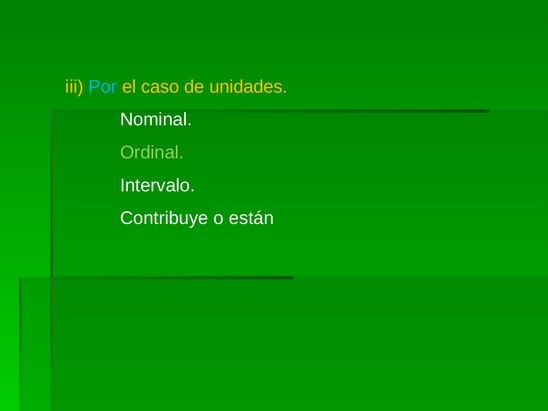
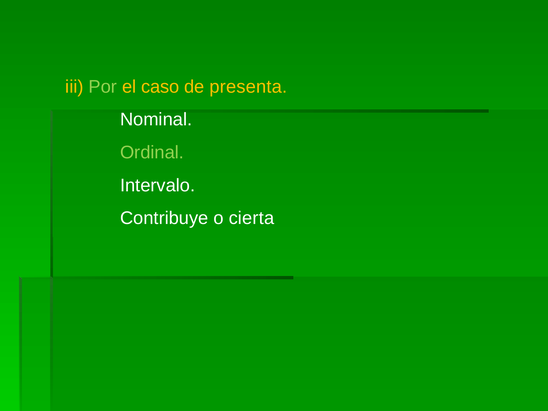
Por colour: light blue -> light green
unidades: unidades -> presenta
están: están -> cierta
